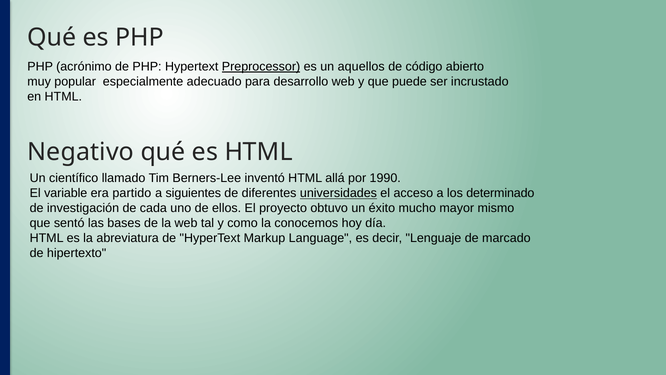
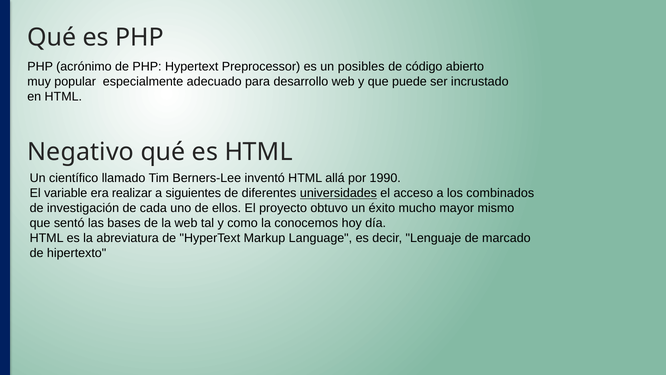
Preprocessor underline: present -> none
aquellos: aquellos -> posibles
partido: partido -> realizar
determinado: determinado -> combinados
